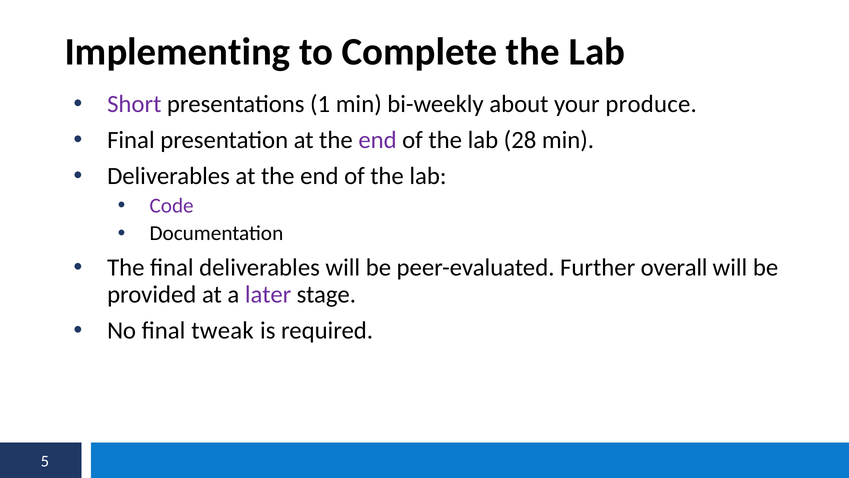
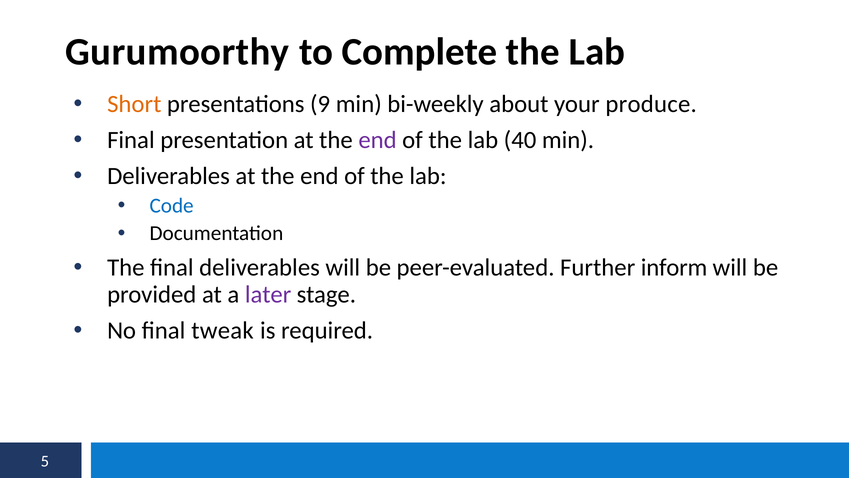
Implementing: Implementing -> Gurumoorthy
Short colour: purple -> orange
1: 1 -> 9
28: 28 -> 40
Code colour: purple -> blue
overall: overall -> inform
